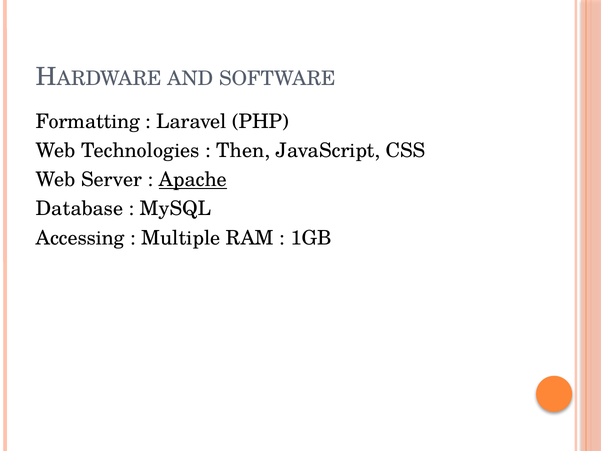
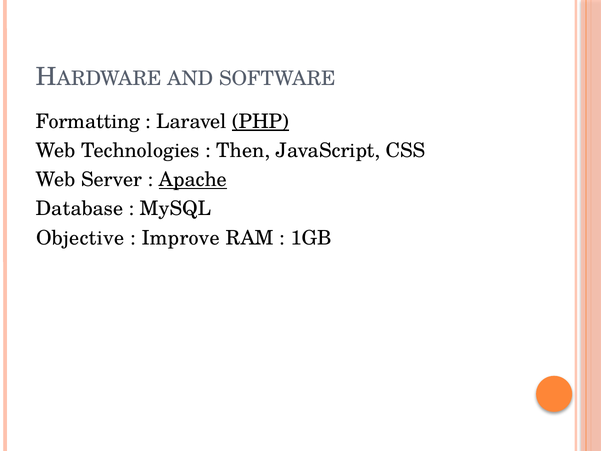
PHP underline: none -> present
Accessing: Accessing -> Objective
Multiple: Multiple -> Improve
